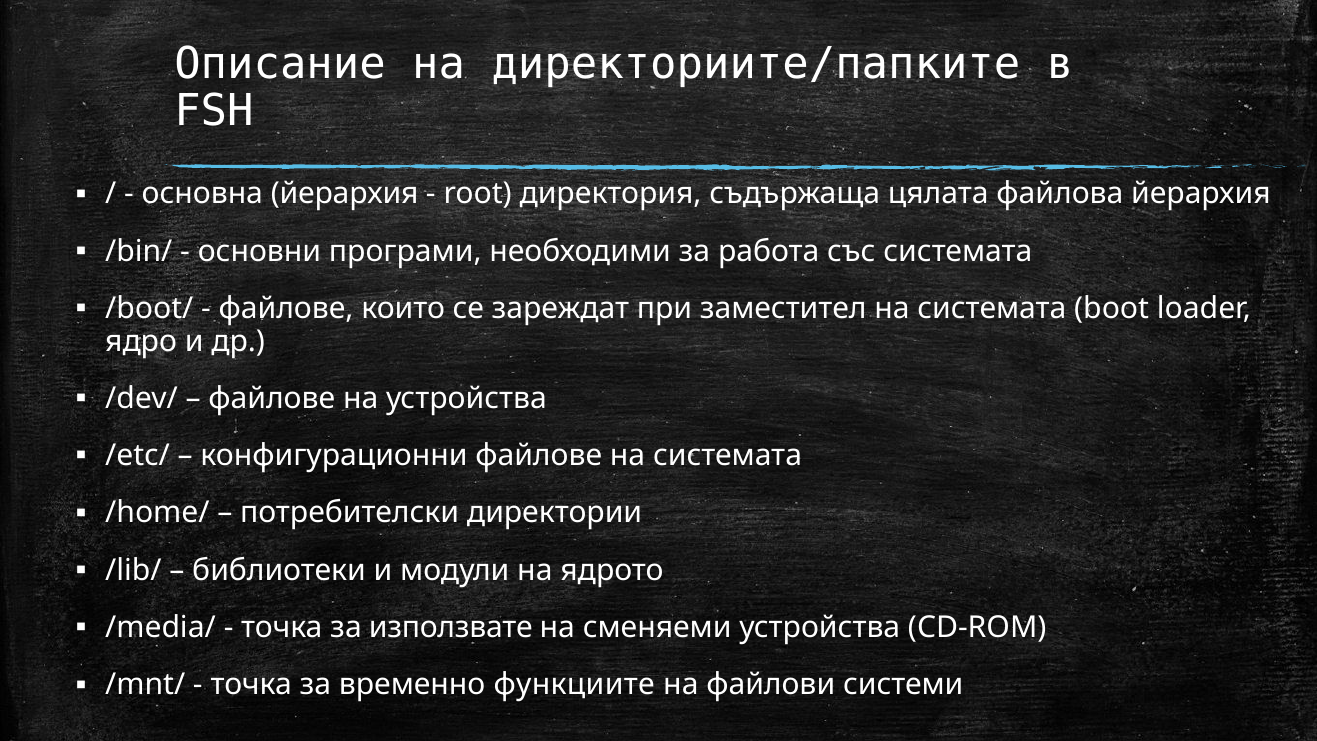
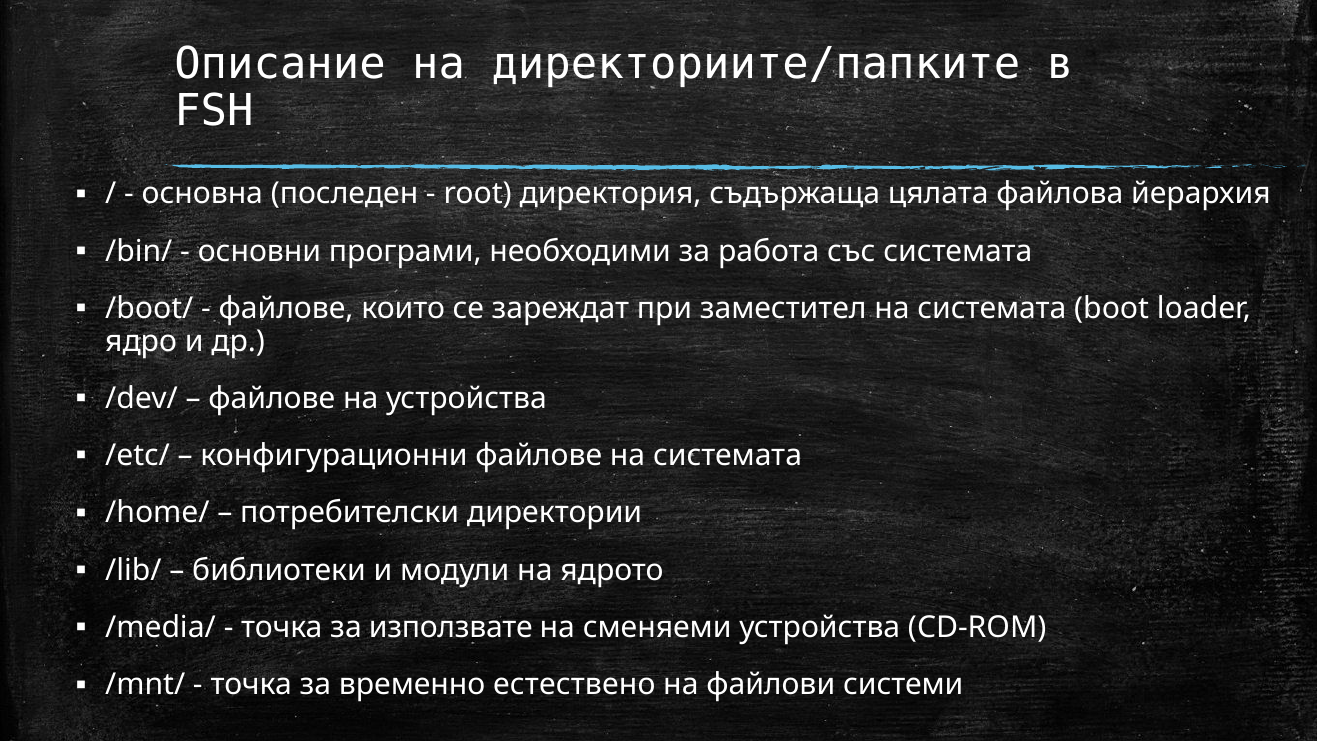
основна йерархия: йерархия -> последен
функциите: функциите -> естествено
